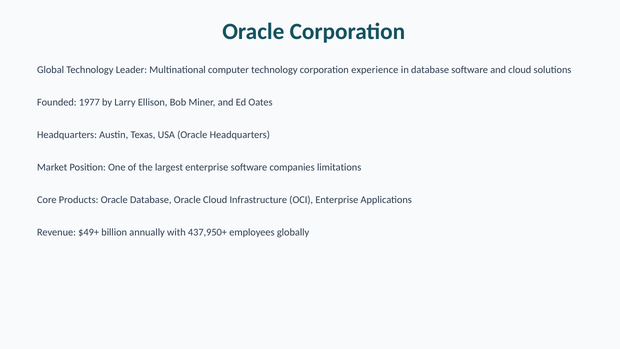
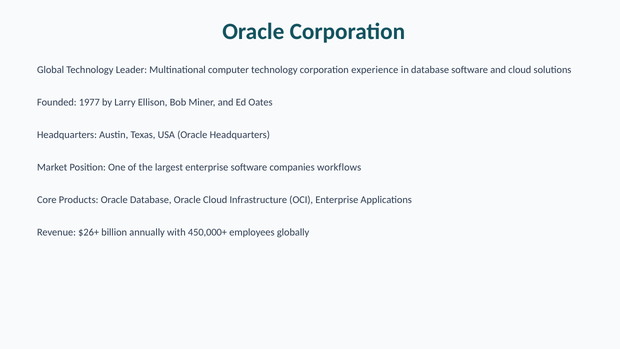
limitations: limitations -> workflows
$49+: $49+ -> $26+
437,950+: 437,950+ -> 450,000+
